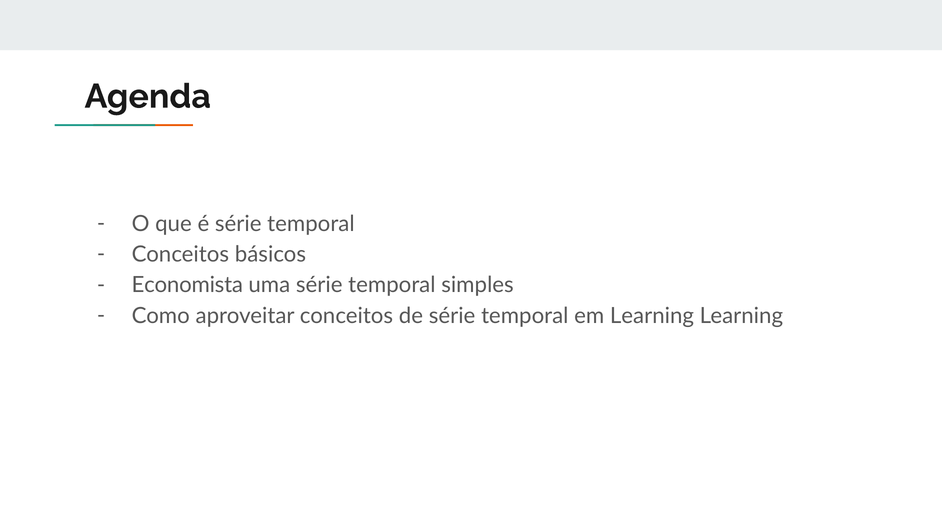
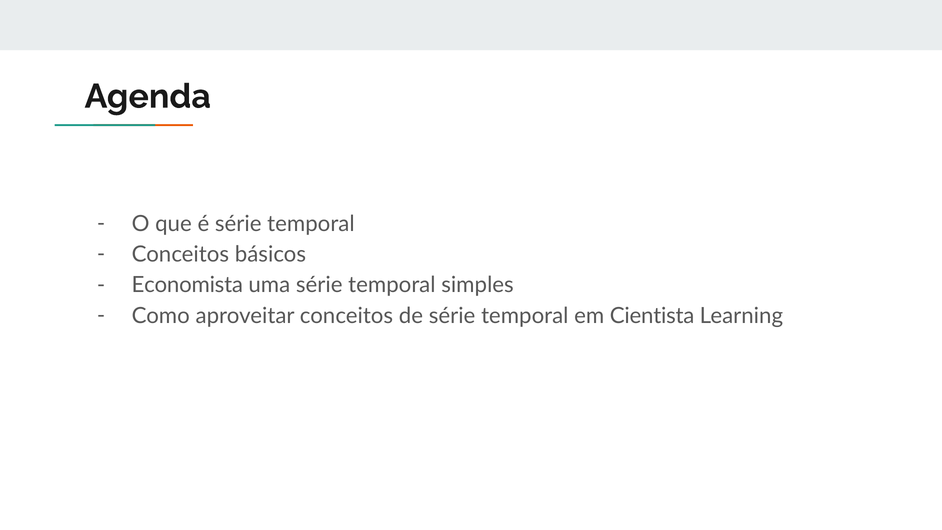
em Learning: Learning -> Cientista
